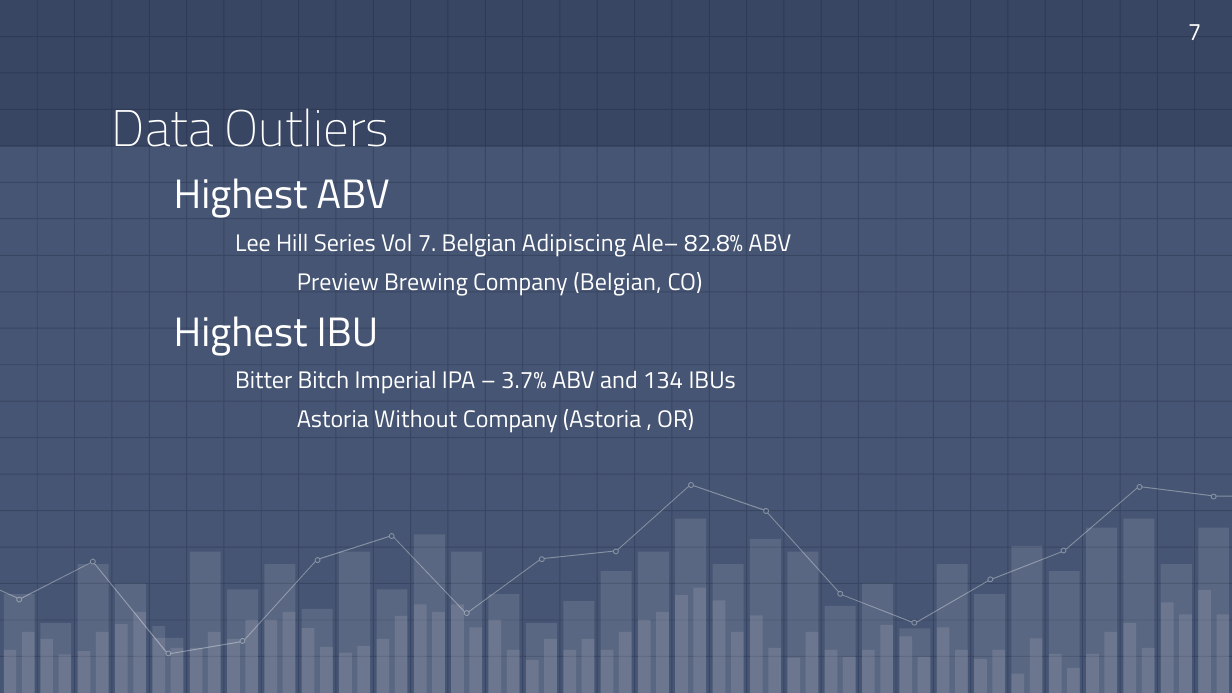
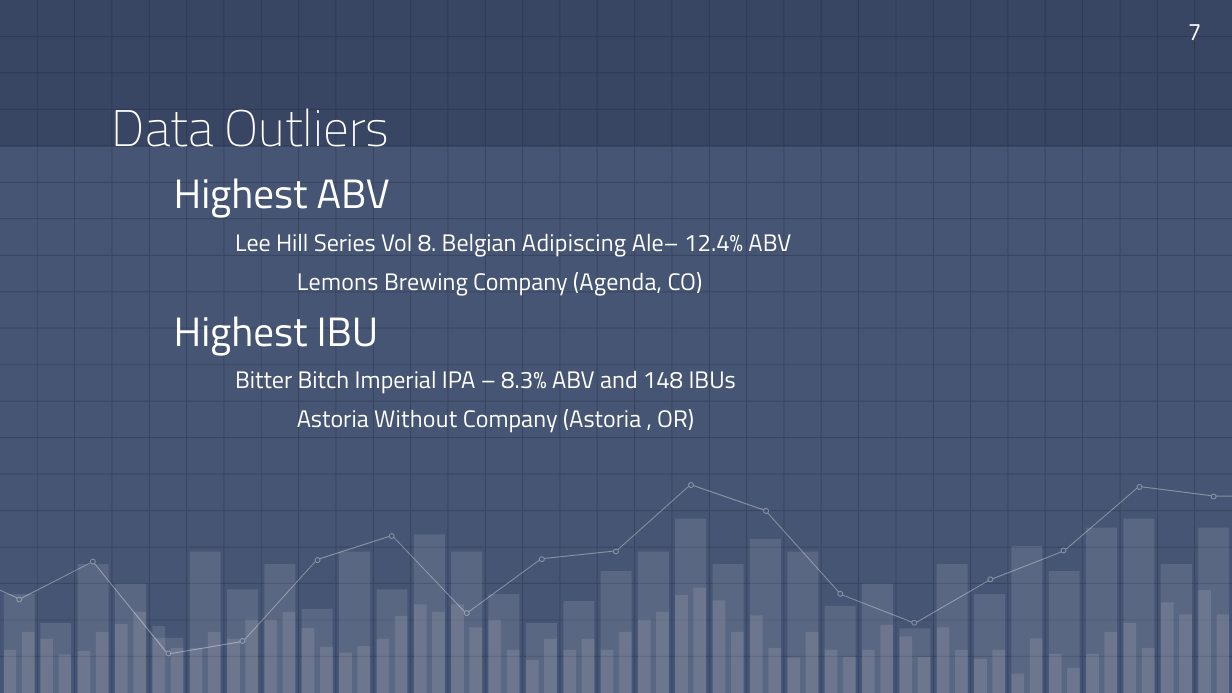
Vol 7: 7 -> 8
82.8%: 82.8% -> 12.4%
Preview: Preview -> Lemons
Company Belgian: Belgian -> Agenda
3.7%: 3.7% -> 8.3%
134: 134 -> 148
